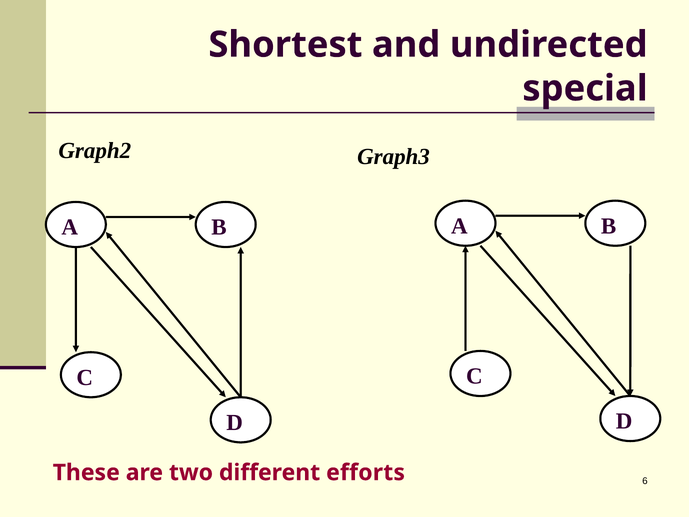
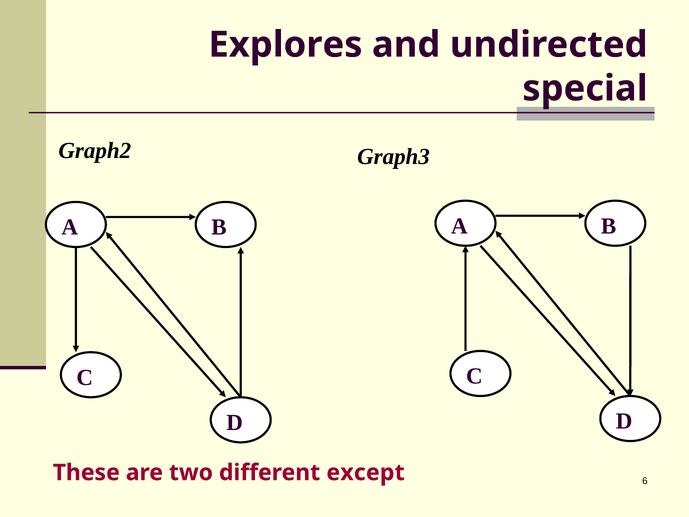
Shortest: Shortest -> Explores
efforts: efforts -> except
